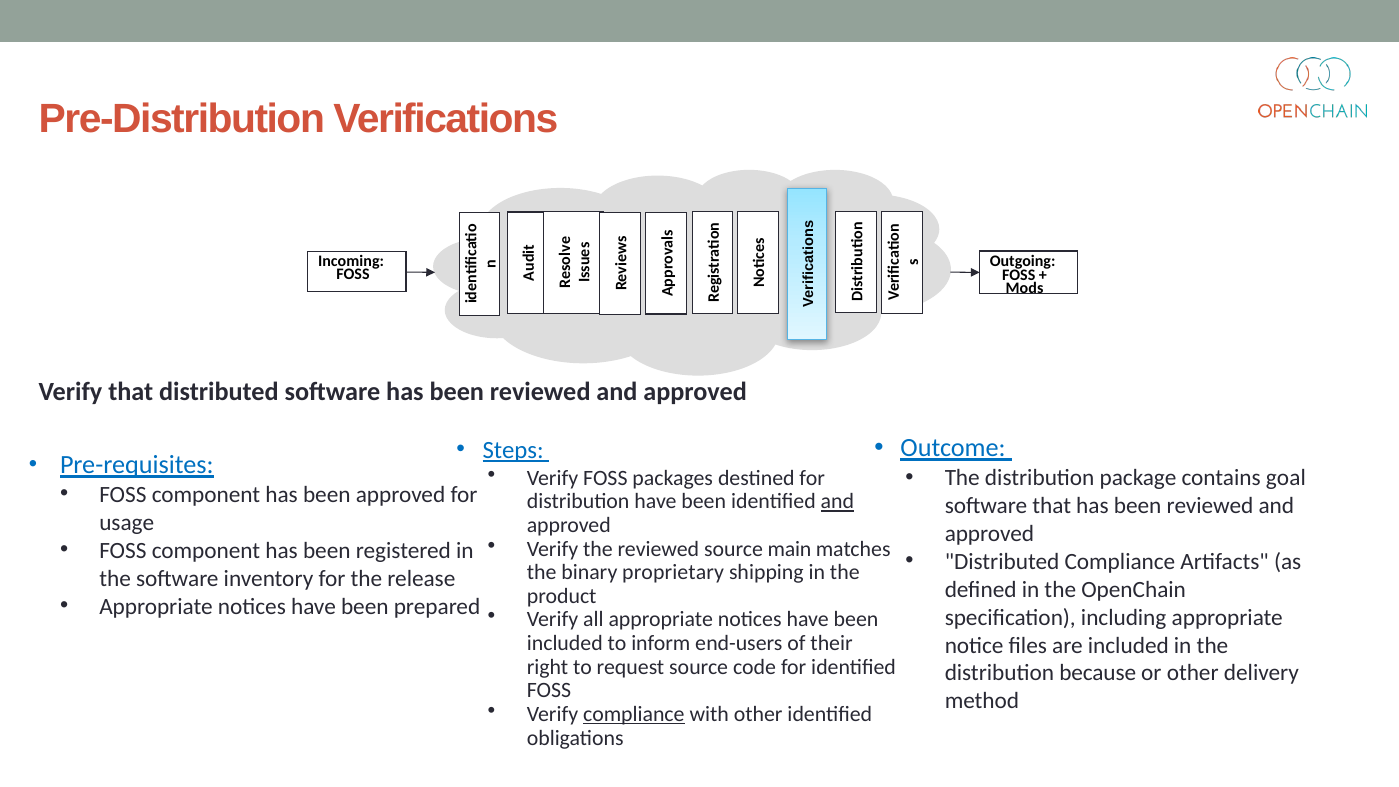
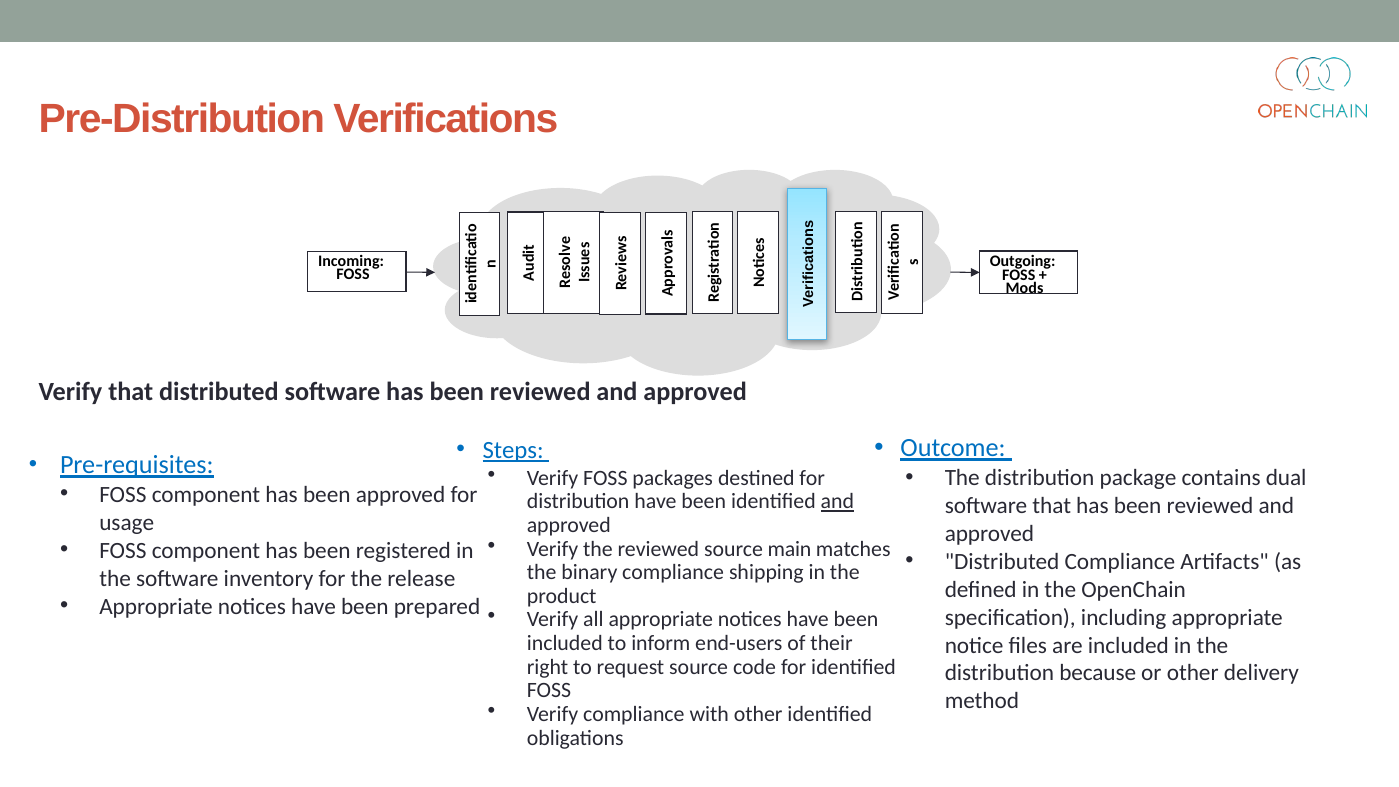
goal: goal -> dual
binary proprietary: proprietary -> compliance
compliance at (634, 714) underline: present -> none
